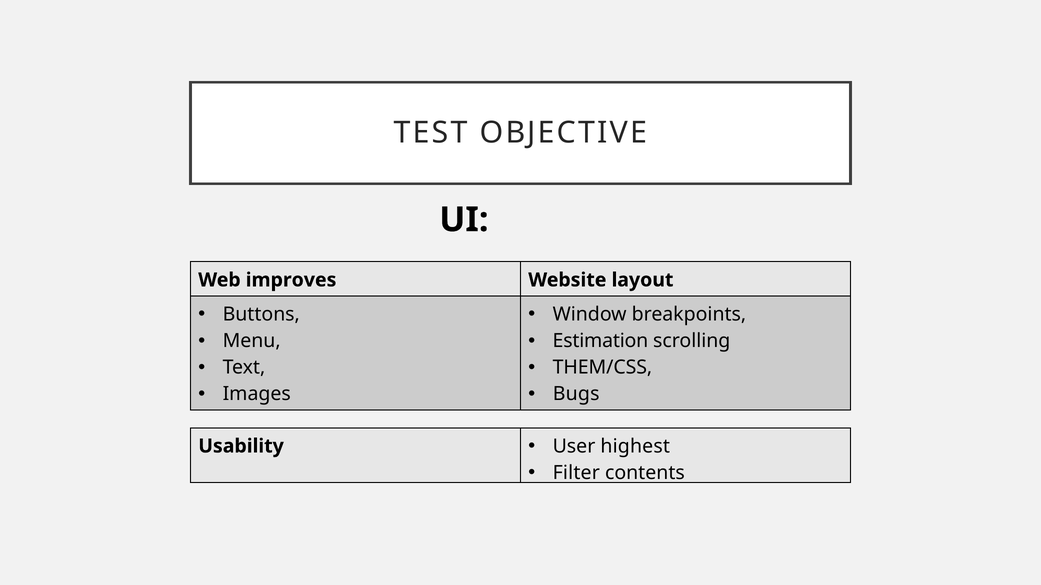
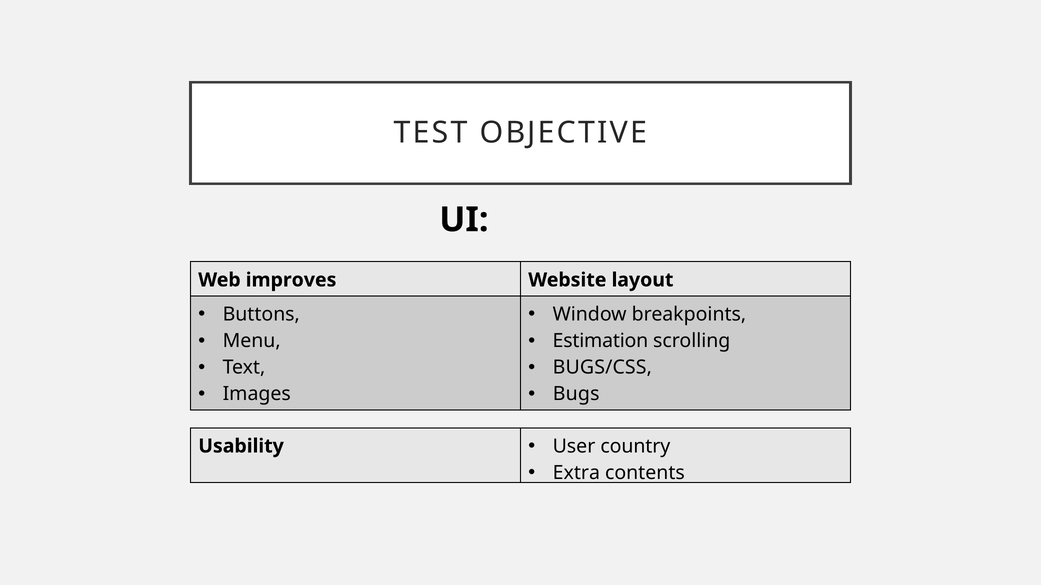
THEM/CSS: THEM/CSS -> BUGS/CSS
highest: highest -> country
Filter: Filter -> Extra
